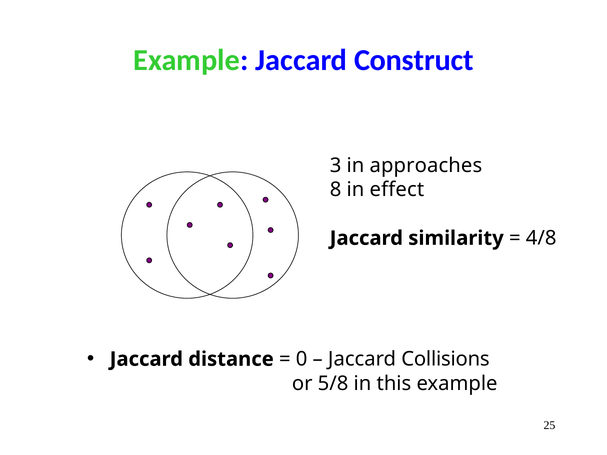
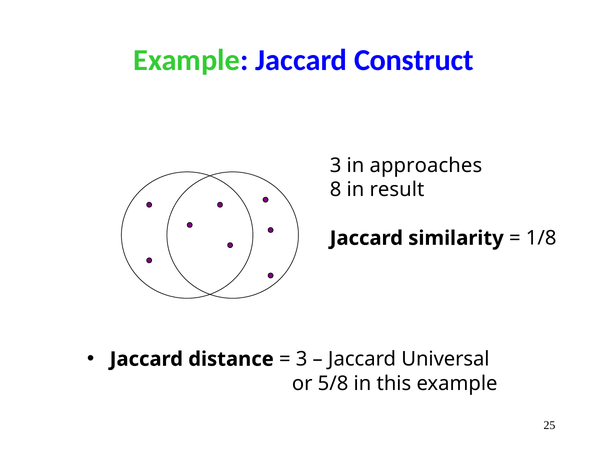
effect: effect -> result
4/8: 4/8 -> 1/8
0 at (302, 359): 0 -> 3
Collisions: Collisions -> Universal
